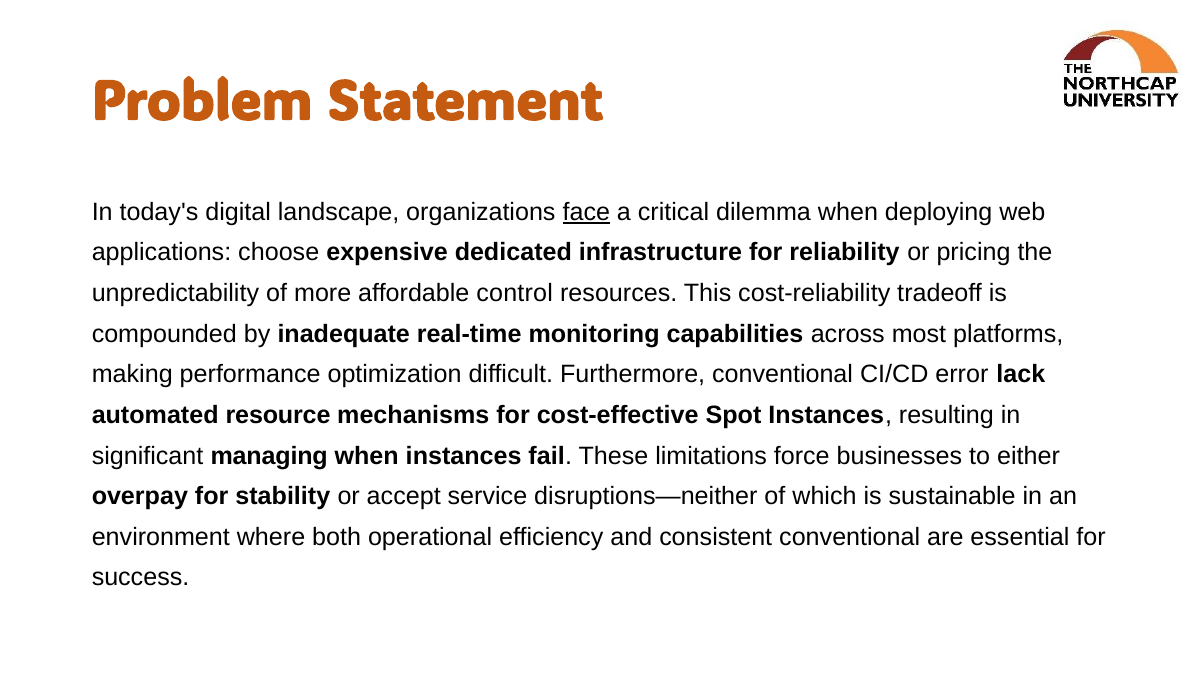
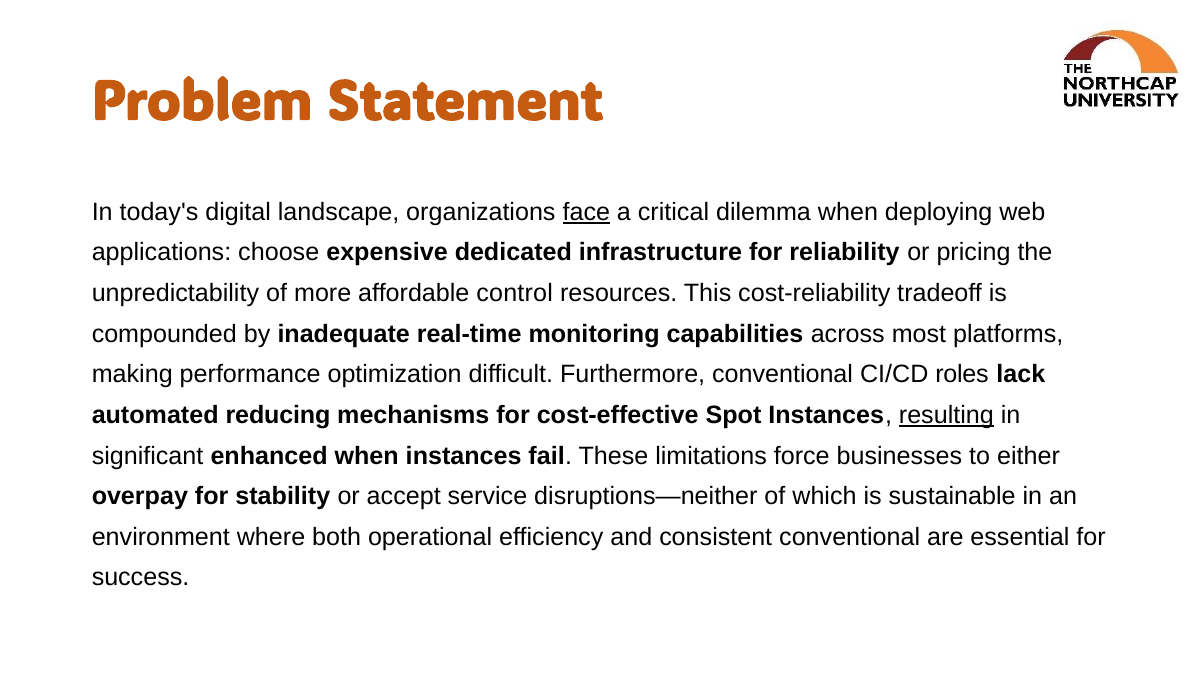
error: error -> roles
resource: resource -> reducing
resulting underline: none -> present
managing: managing -> enhanced
